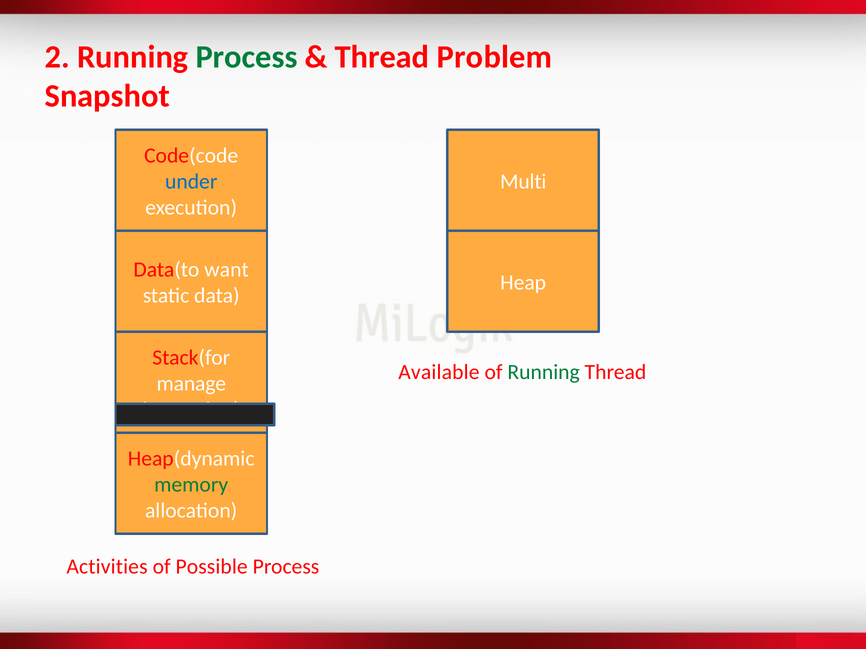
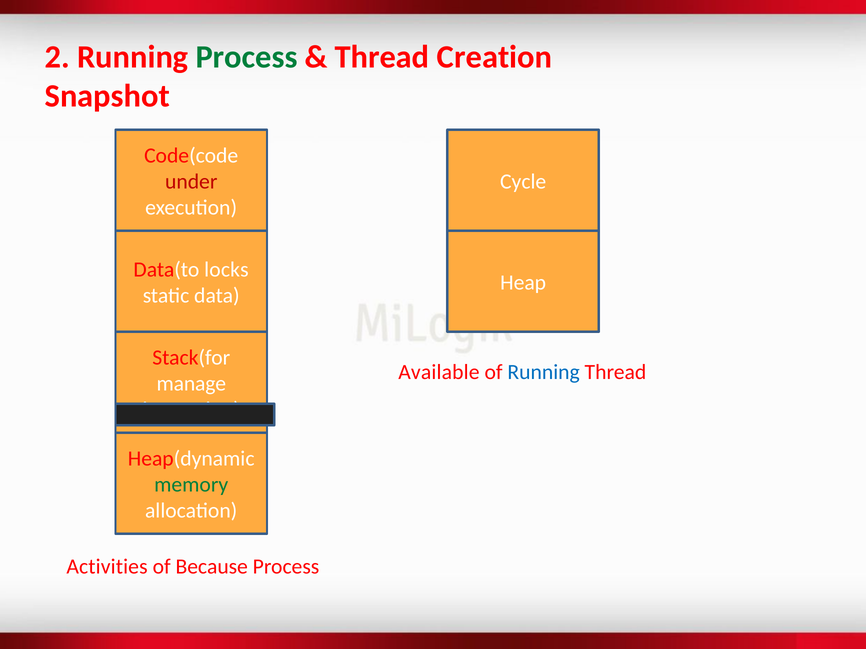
Problem: Problem -> Creation
under colour: blue -> red
Multi: Multi -> Cycle
want: want -> locks
Running at (544, 372) colour: green -> blue
Possible: Possible -> Because
